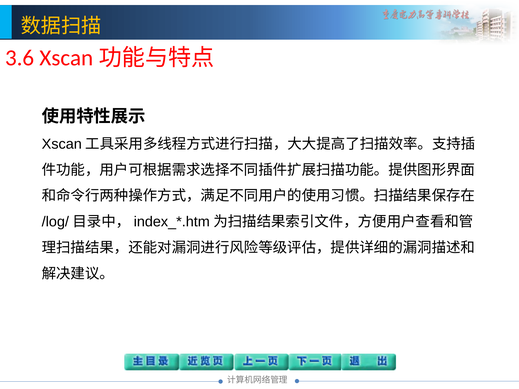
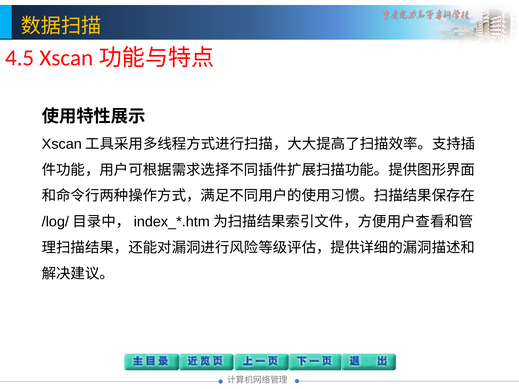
3.6: 3.6 -> 4.5
